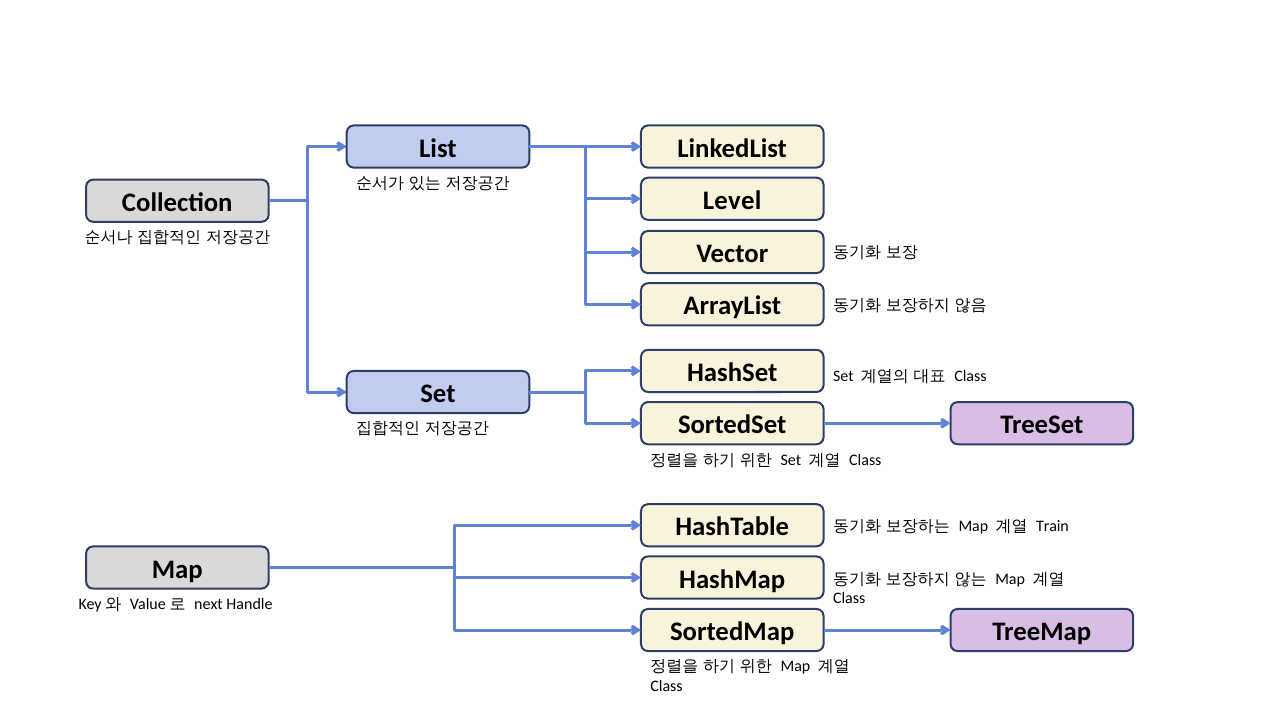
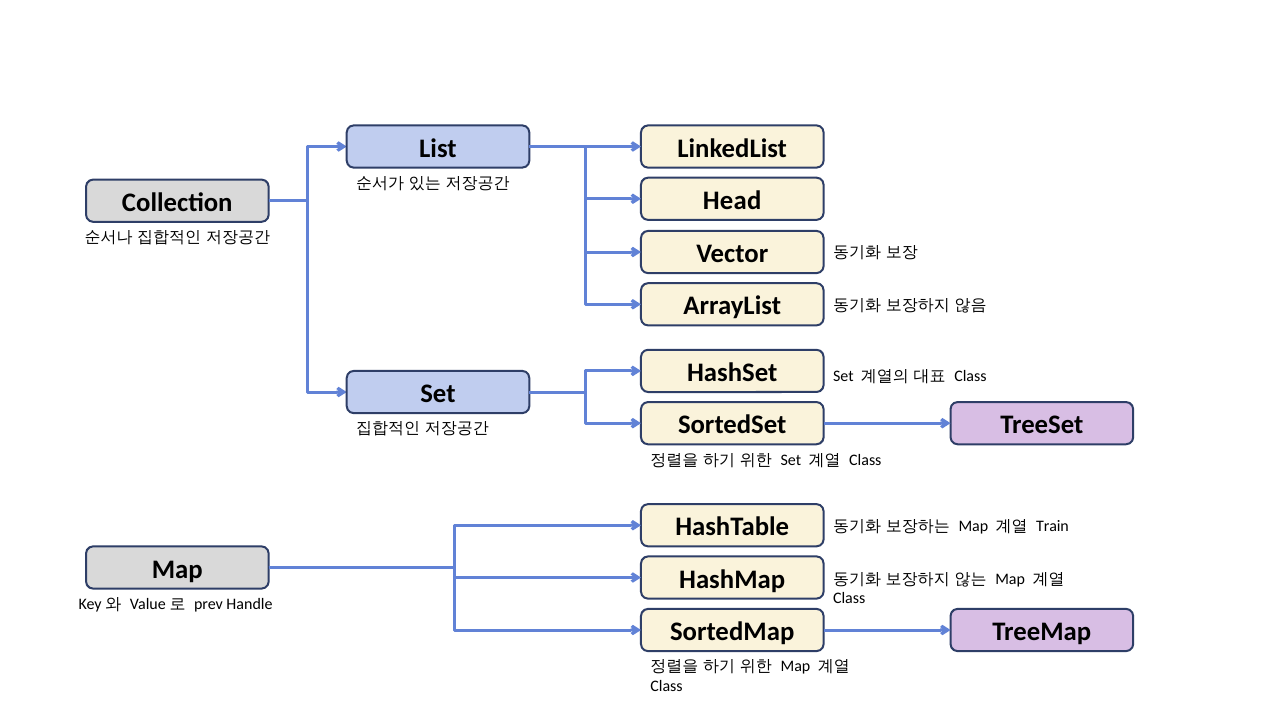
Level: Level -> Head
next: next -> prev
